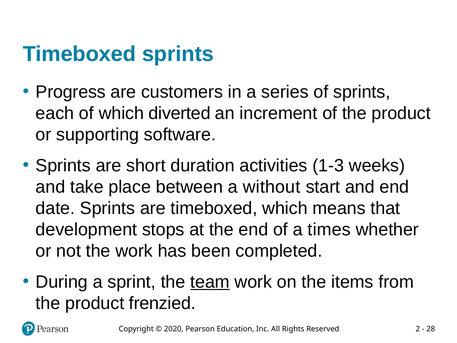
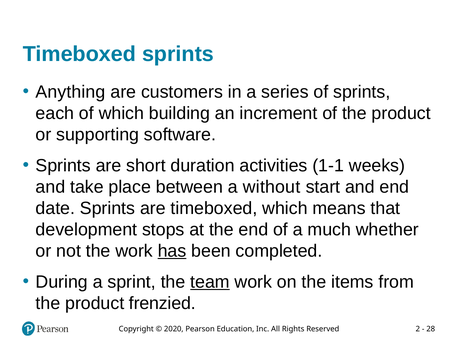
Progress: Progress -> Anything
diverted: diverted -> building
1-3: 1-3 -> 1-1
times: times -> much
has underline: none -> present
